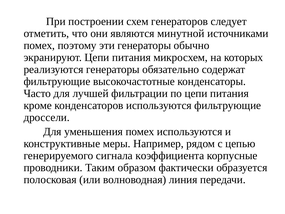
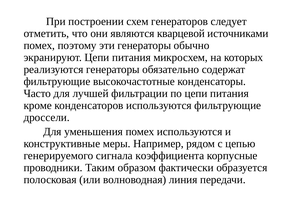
минутной: минутной -> кварцевой
